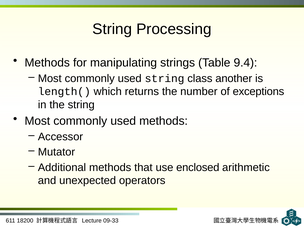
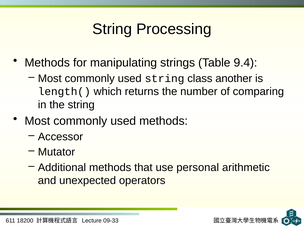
exceptions: exceptions -> comparing
enclosed: enclosed -> personal
